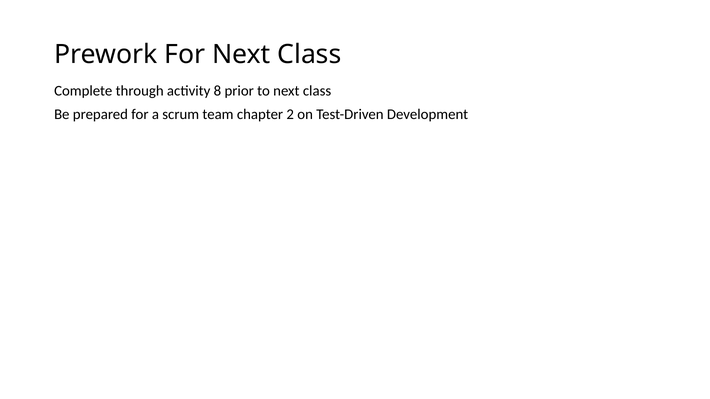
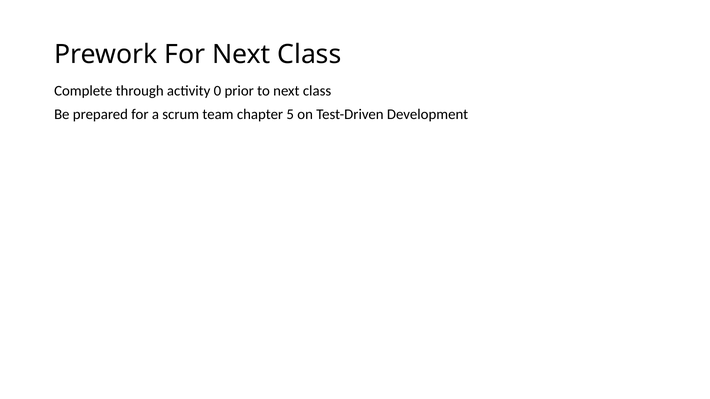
8: 8 -> 0
2: 2 -> 5
